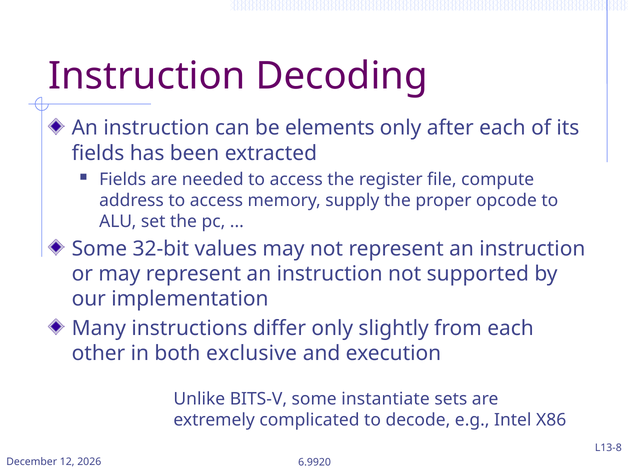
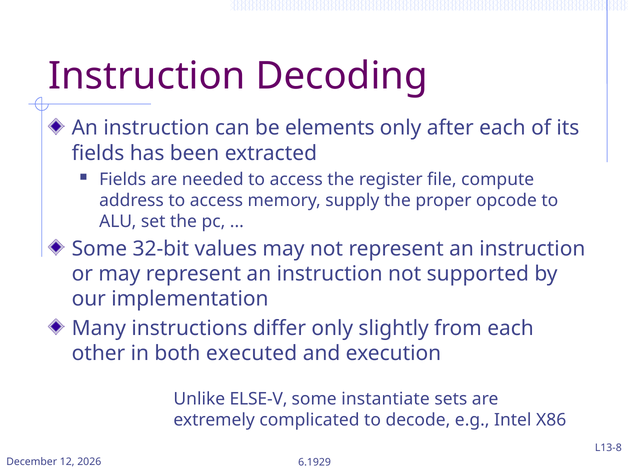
exclusive: exclusive -> executed
BITS-V: BITS-V -> ELSE-V
6.9920: 6.9920 -> 6.1929
